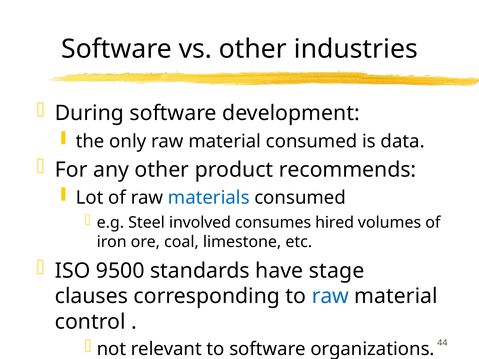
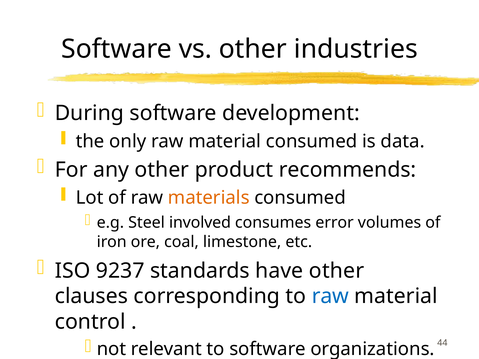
materials colour: blue -> orange
hired: hired -> error
9500: 9500 -> 9237
have stage: stage -> other
